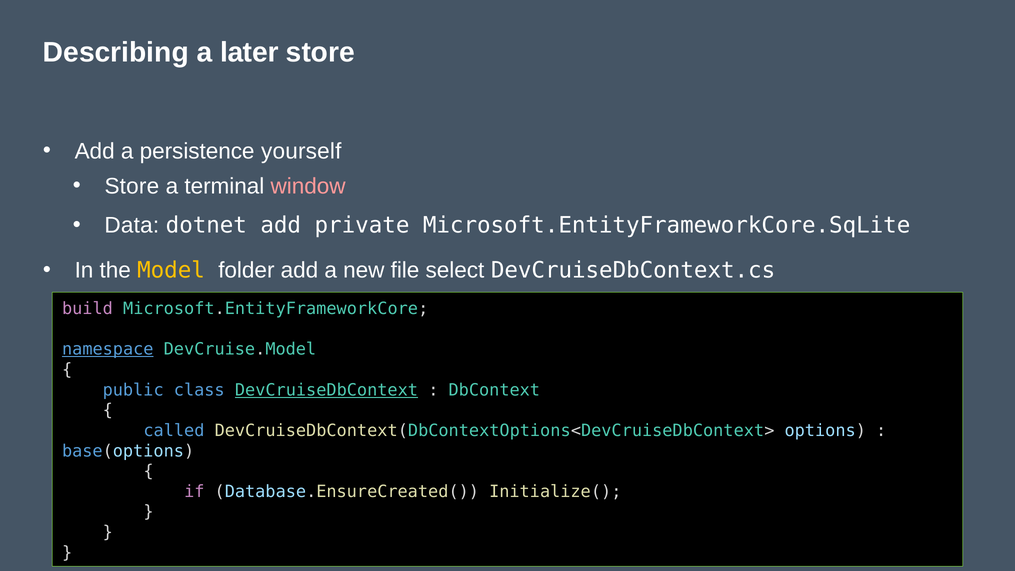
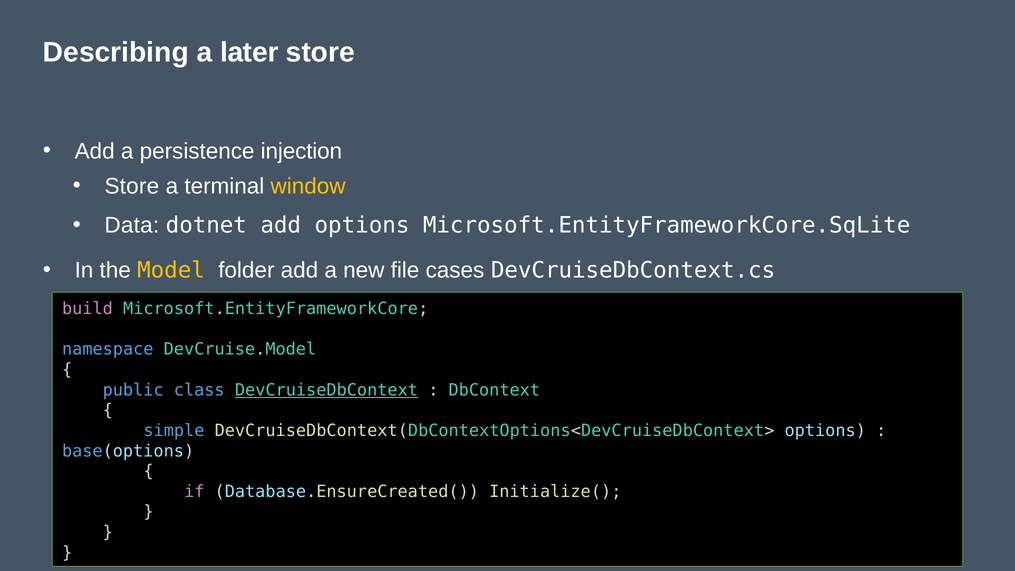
yourself: yourself -> injection
window colour: pink -> yellow
add private: private -> options
select: select -> cases
namespace underline: present -> none
called: called -> simple
